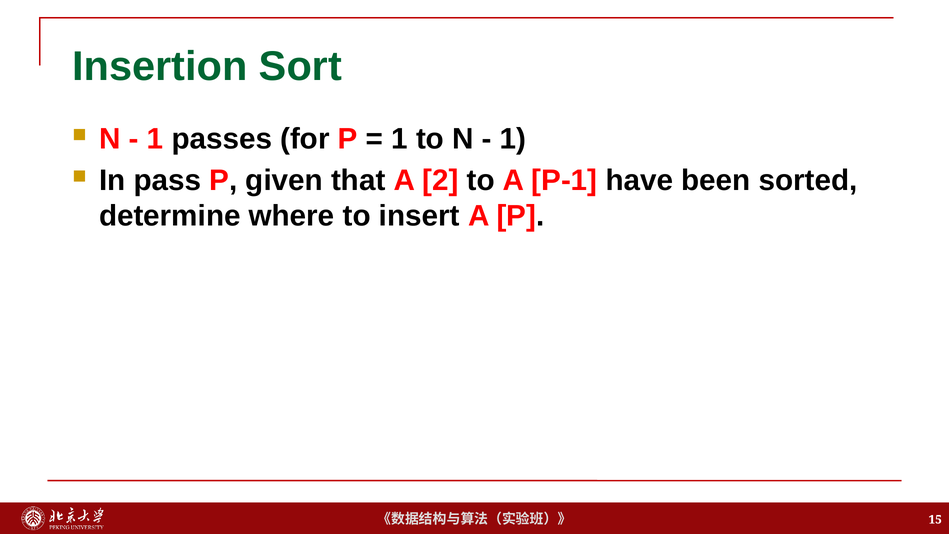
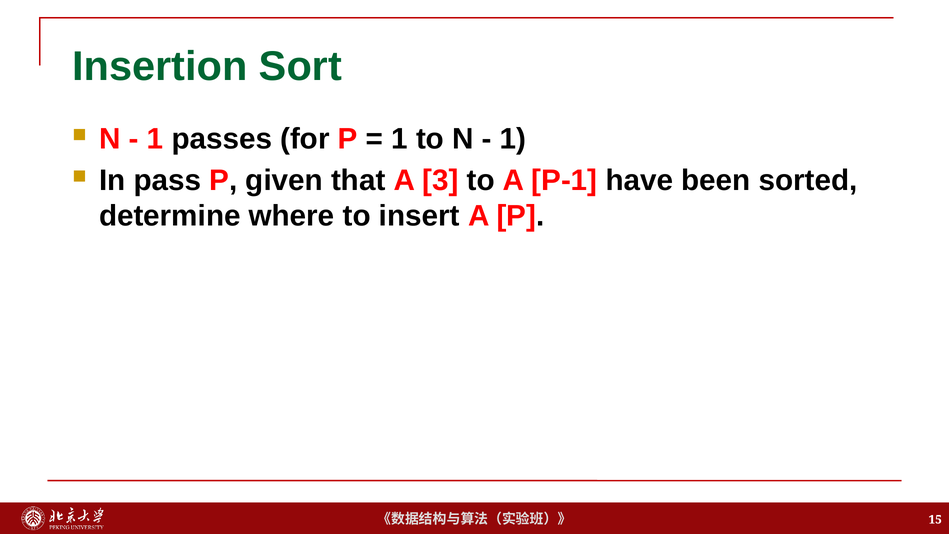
2: 2 -> 3
